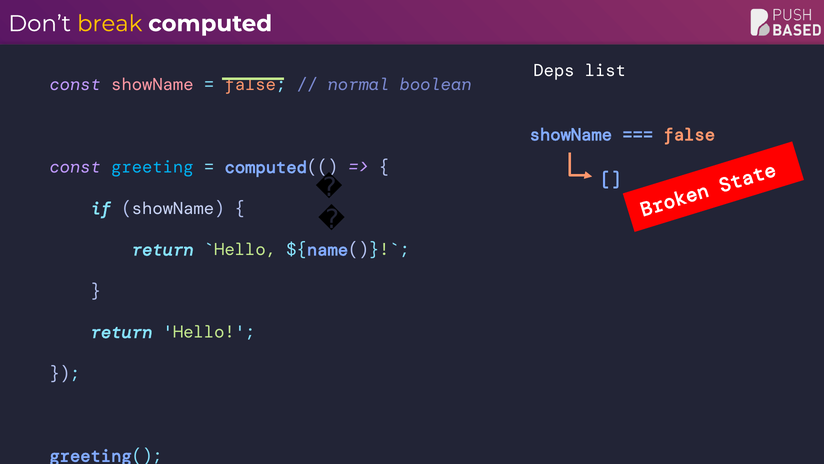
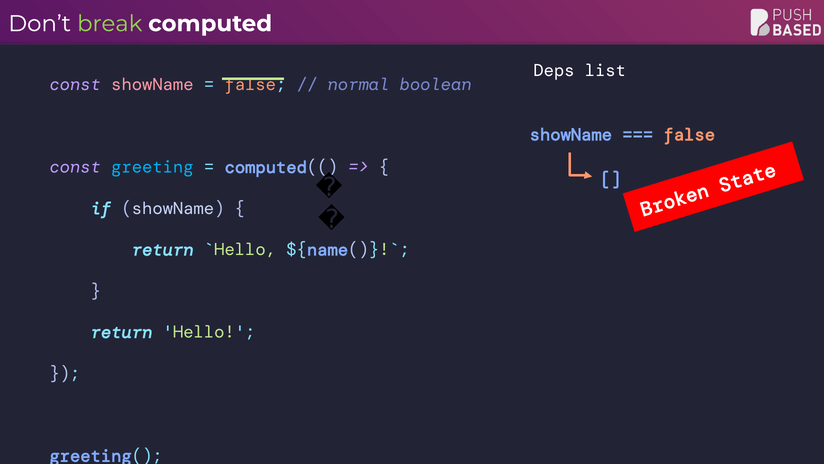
break colour: yellow -> light green
